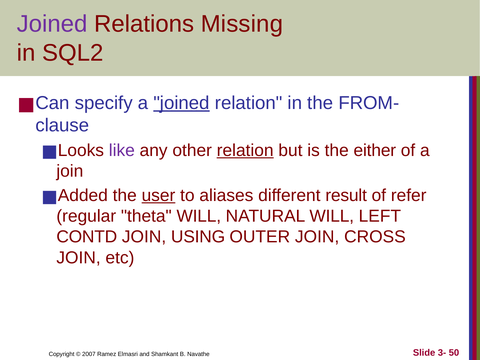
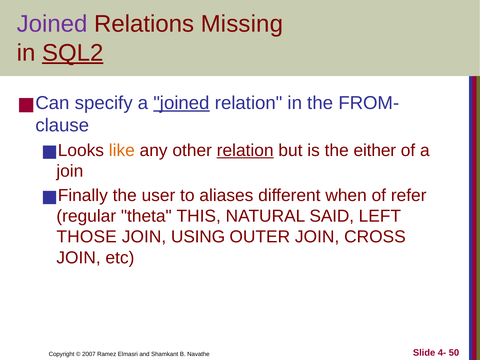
SQL2 underline: none -> present
like colour: purple -> orange
Added: Added -> Finally
user underline: present -> none
result: result -> when
theta WILL: WILL -> THIS
NATURAL WILL: WILL -> SAID
CONTD: CONTD -> THOSE
3-: 3- -> 4-
